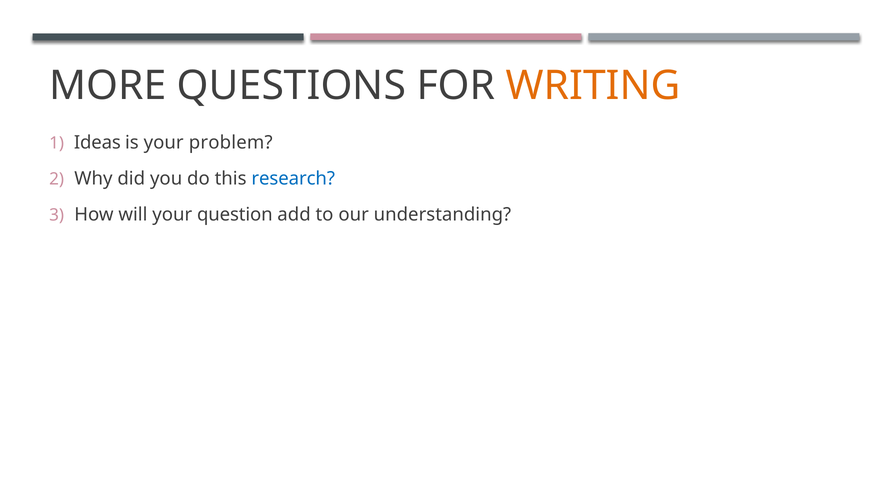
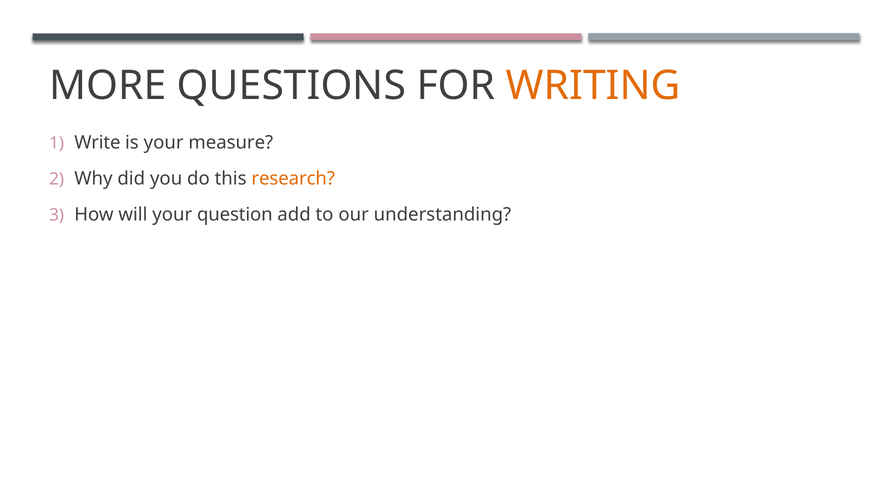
Ideas: Ideas -> Write
problem: problem -> measure
research colour: blue -> orange
